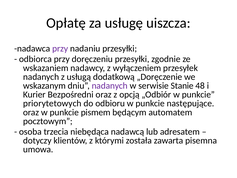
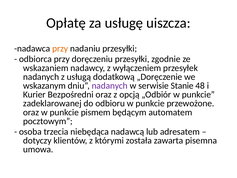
przy at (60, 48) colour: purple -> orange
priorytetowych: priorytetowych -> zadeklarowanej
następujące: następujące -> przewożone
